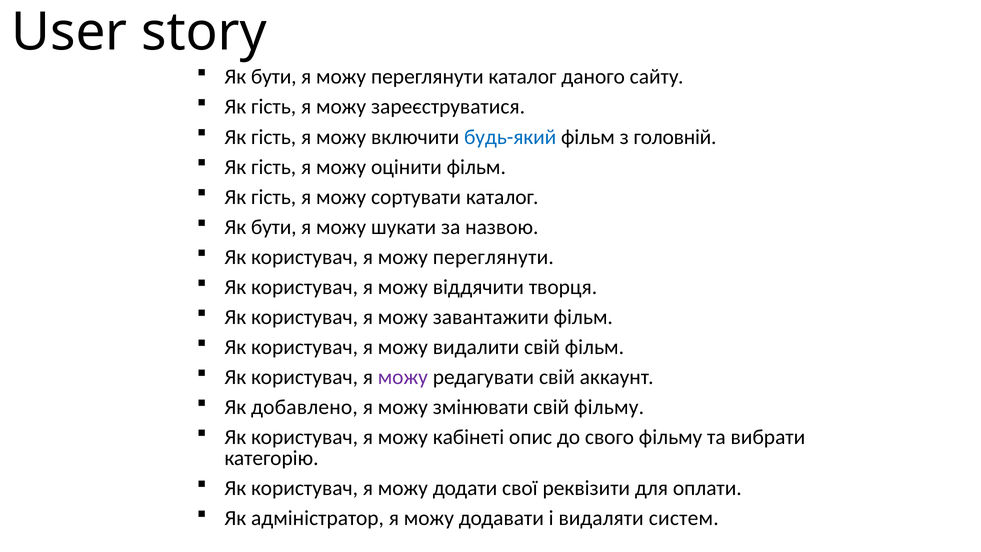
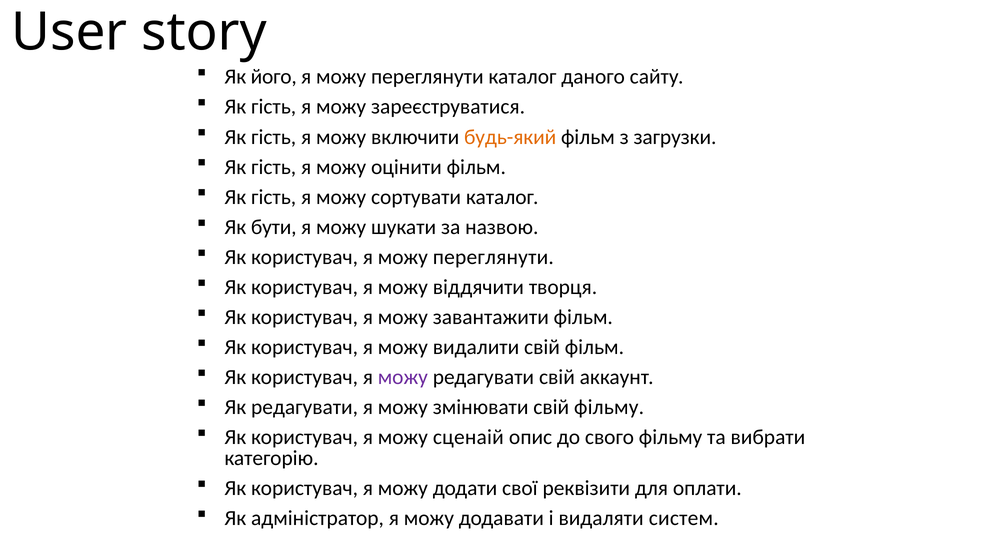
бути at (274, 77): бути -> його
будь-який colour: blue -> orange
головній: головній -> загрузки
Як добавлено: добавлено -> редагувати
кабінеті: кабінеті -> сценаій
